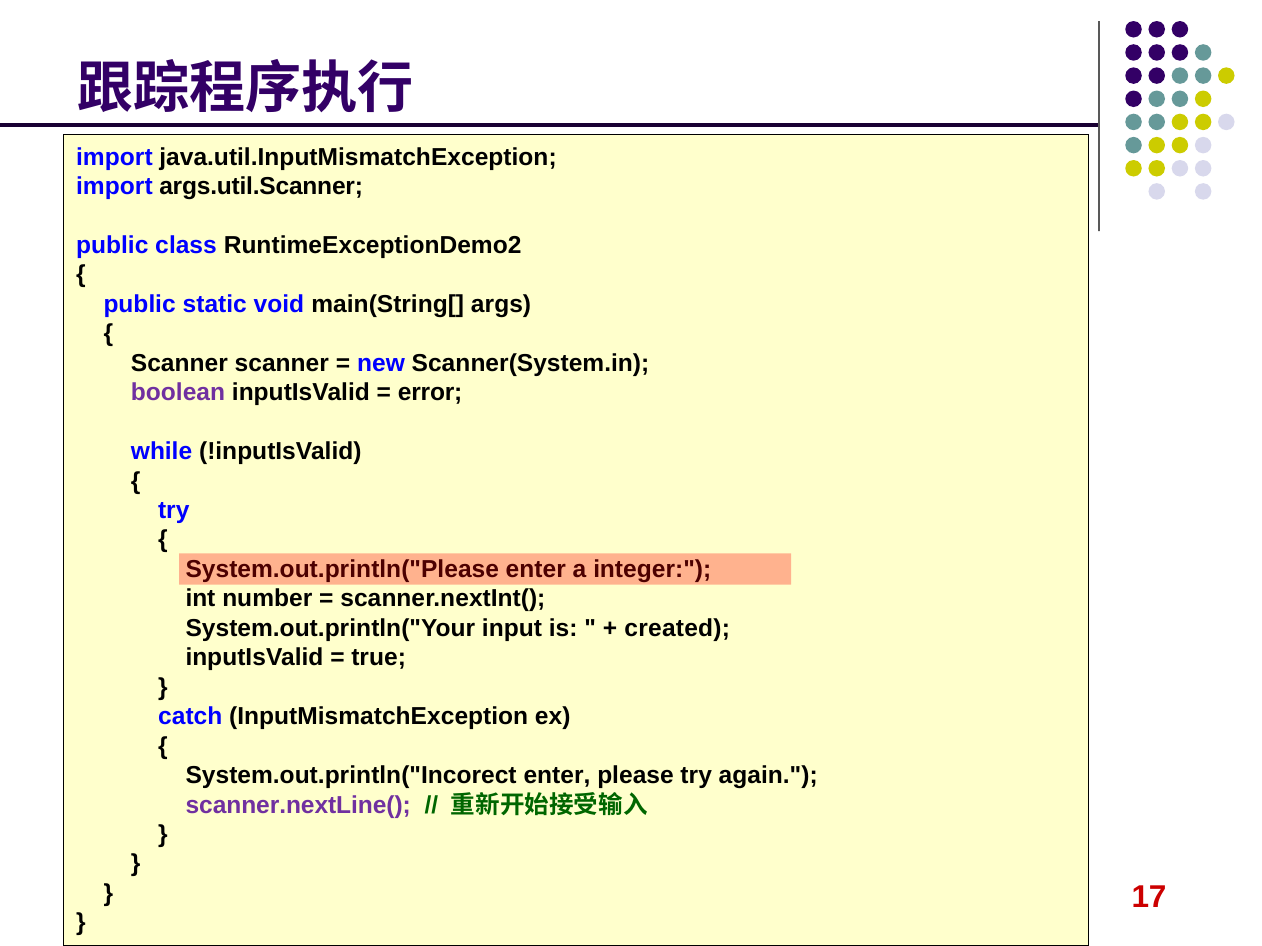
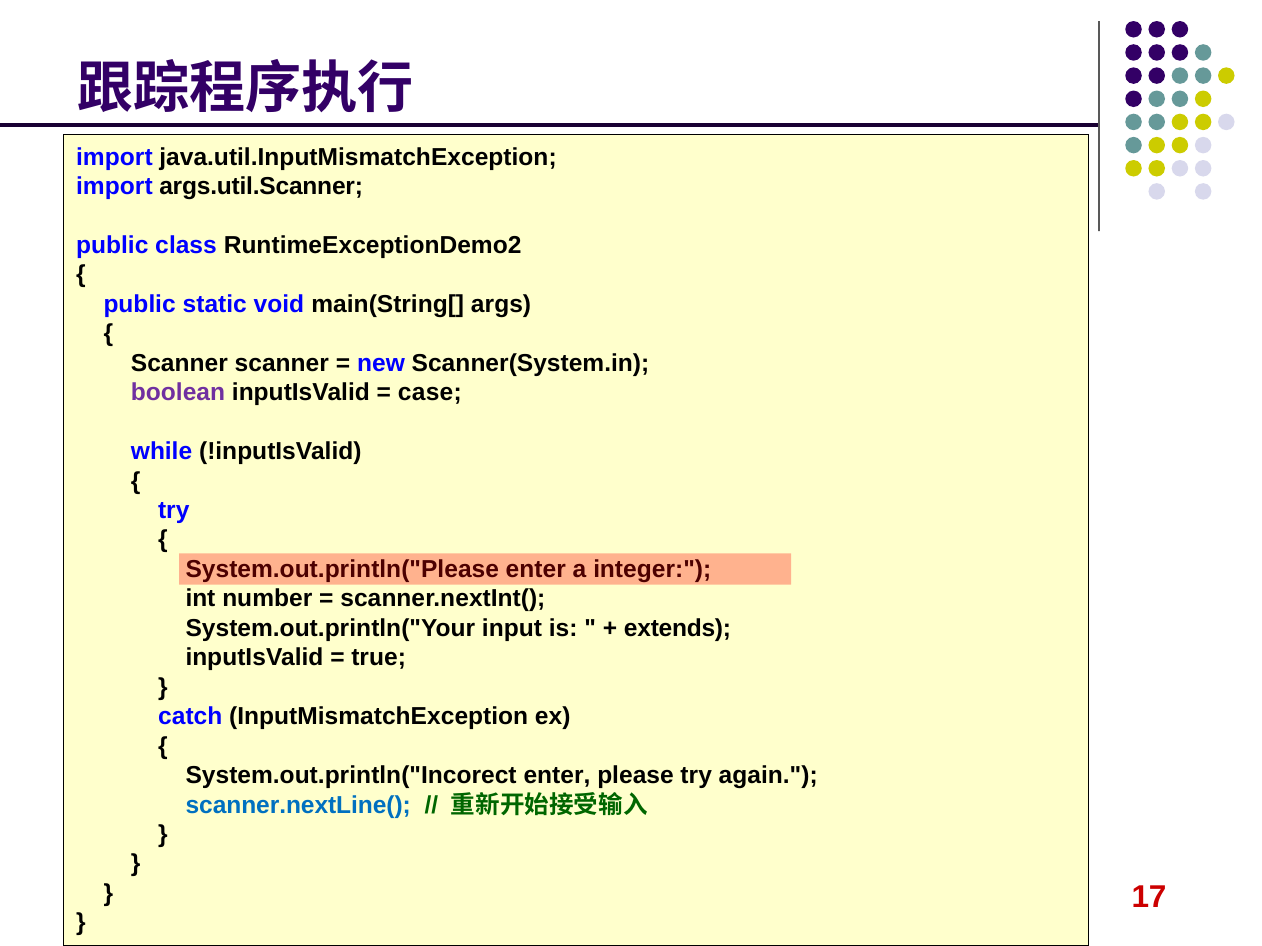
error: error -> case
created: created -> extends
scanner.nextLine( colour: purple -> blue
